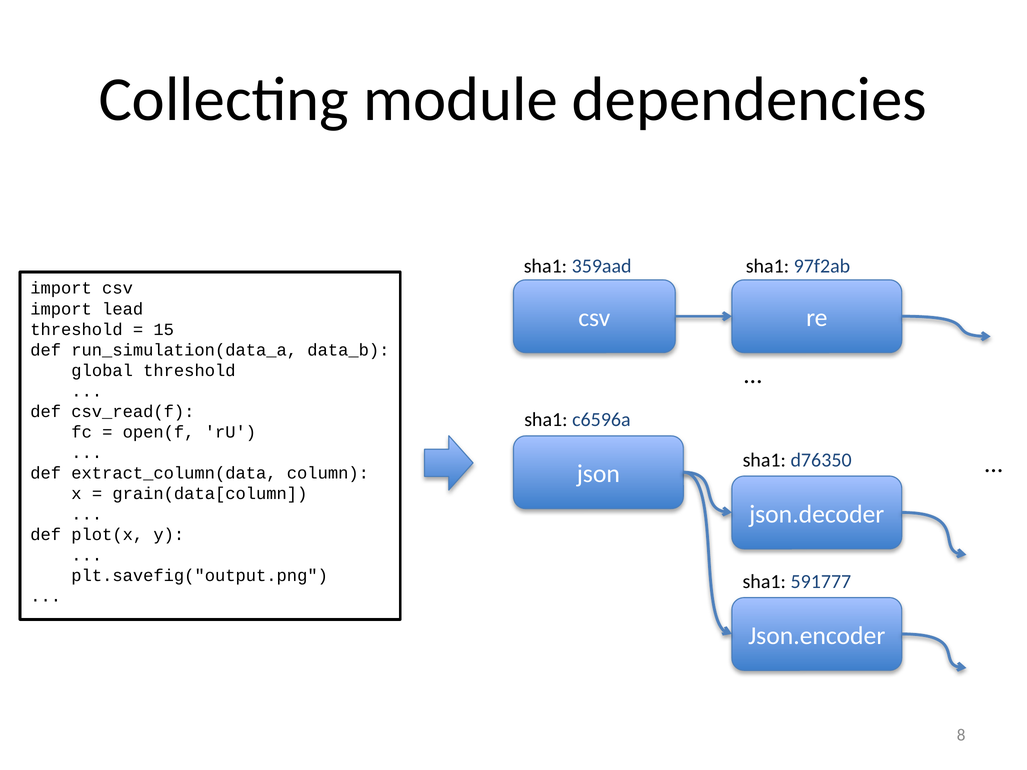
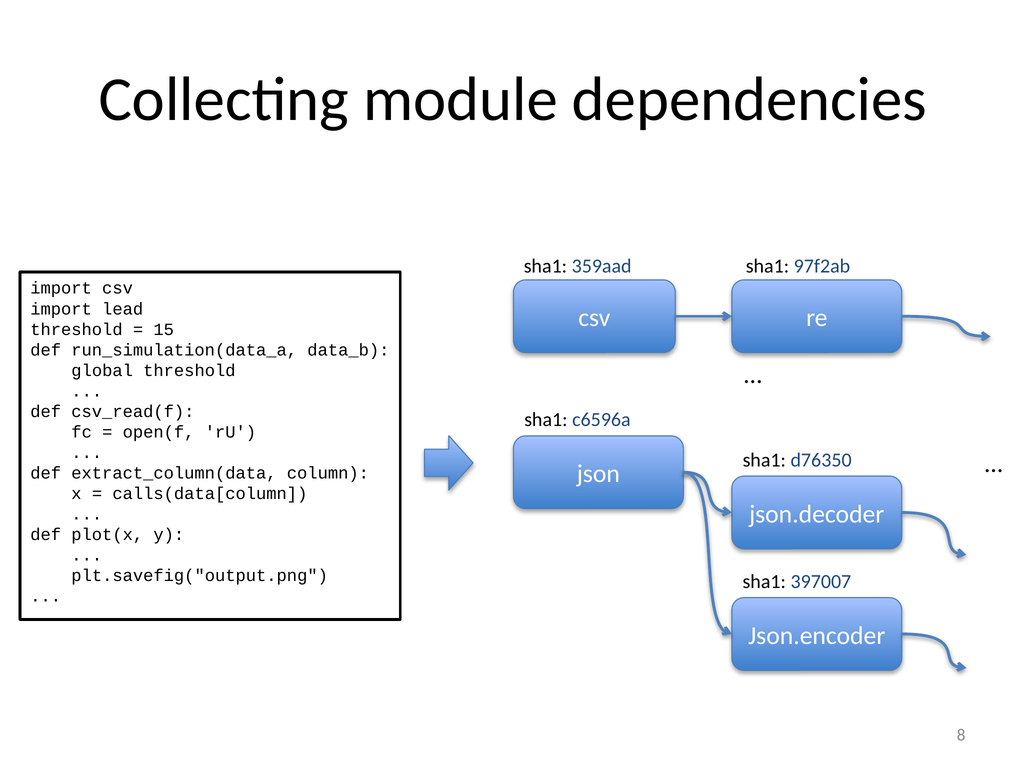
grain(data[column: grain(data[column -> calls(data[column
591777: 591777 -> 397007
